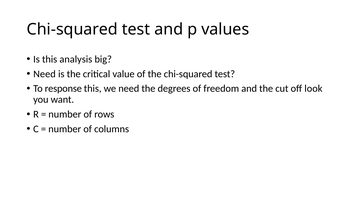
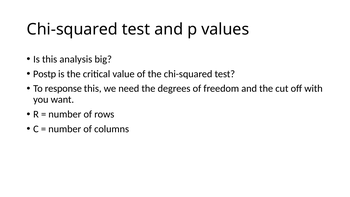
Need at (45, 74): Need -> Postp
look: look -> with
